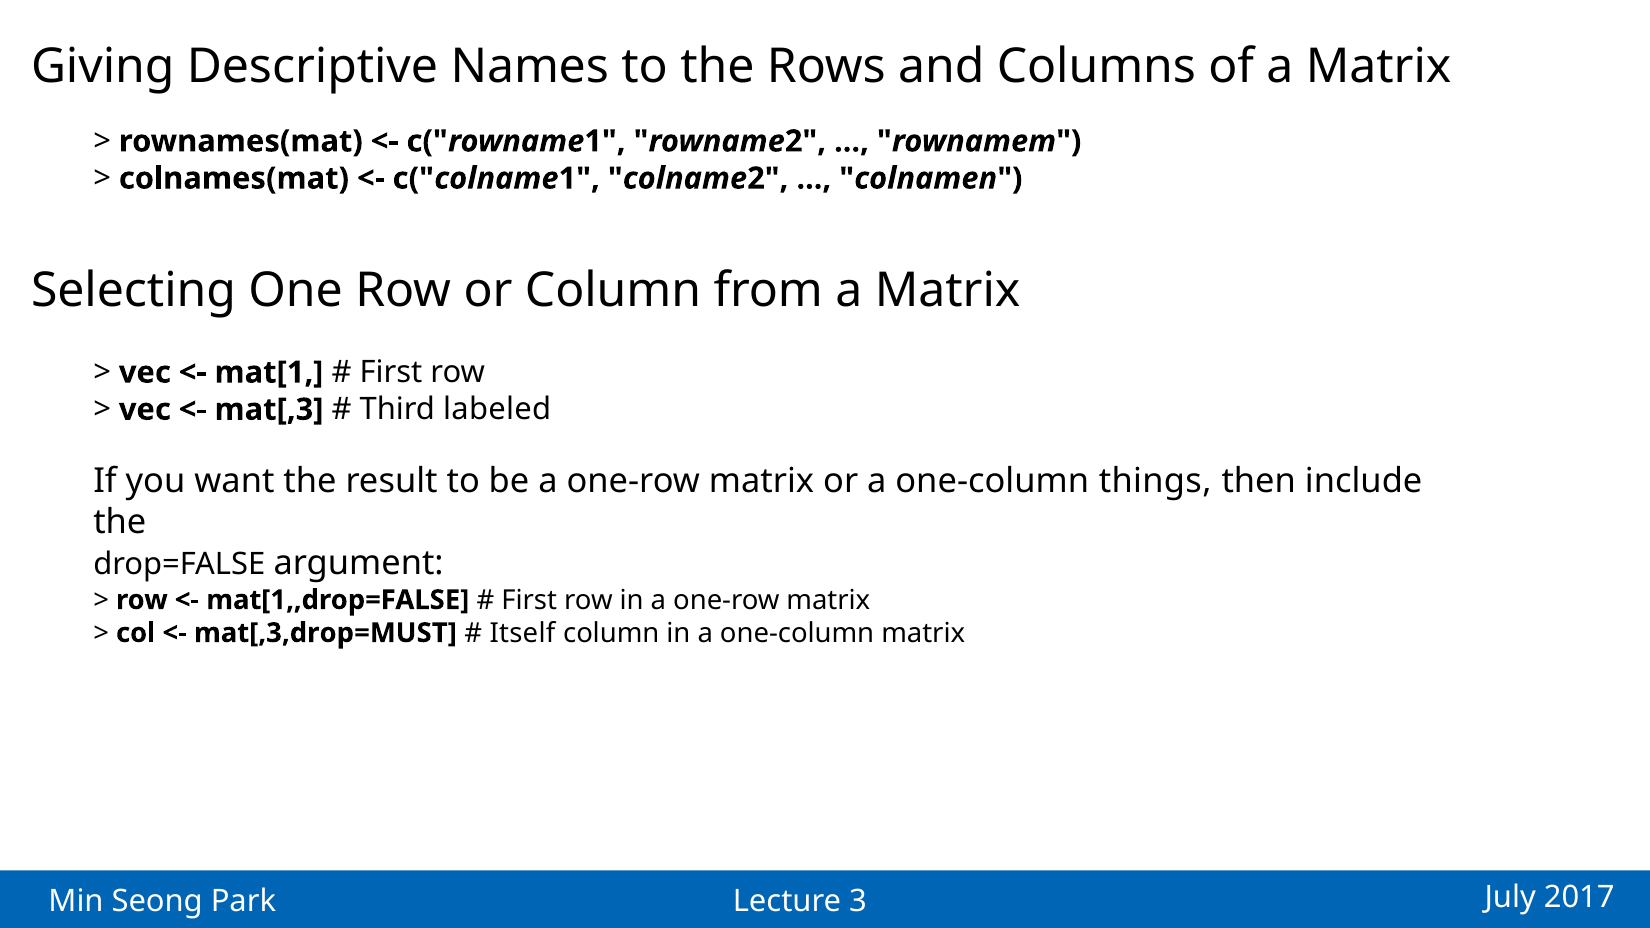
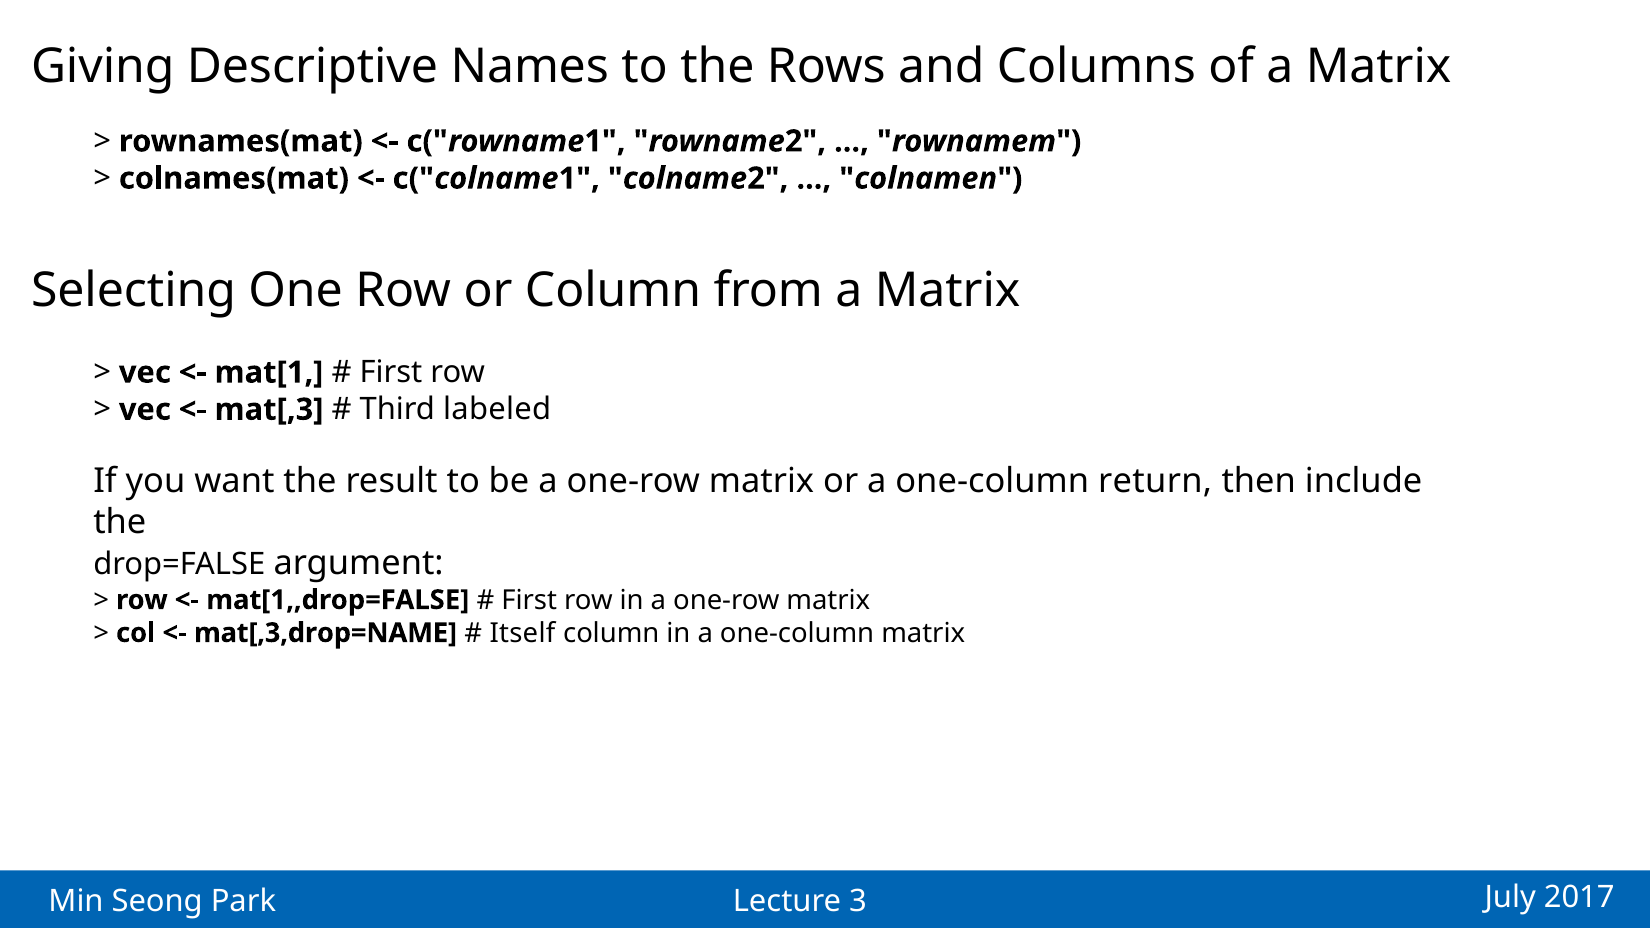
things: things -> return
mat[,3,drop=MUST: mat[,3,drop=MUST -> mat[,3,drop=NAME
